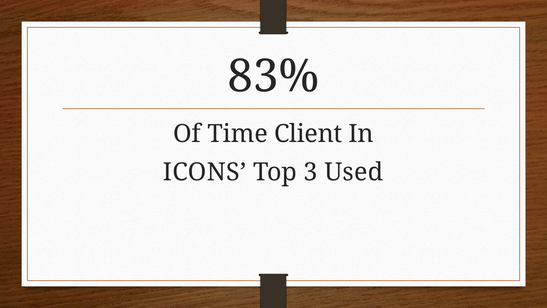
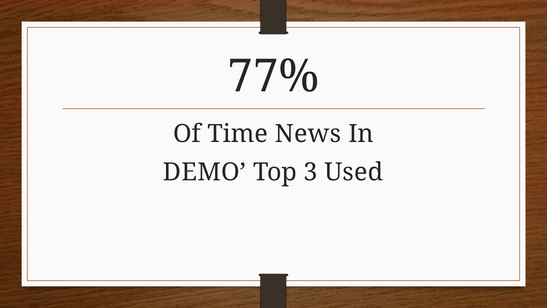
83%: 83% -> 77%
Client: Client -> News
ICONS: ICONS -> DEMO
